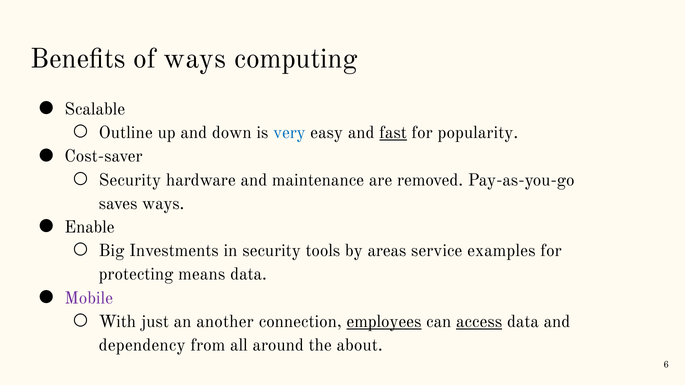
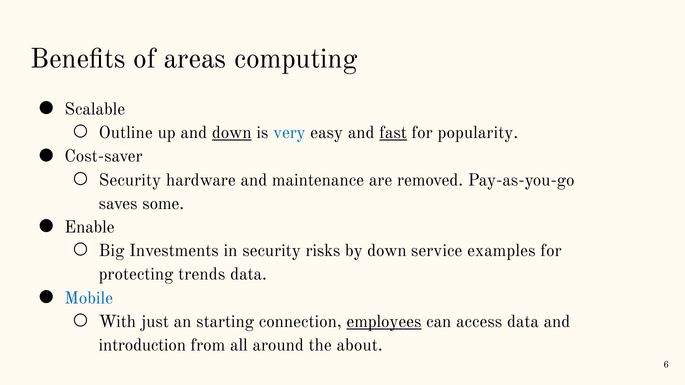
of ways: ways -> areas
down at (232, 133) underline: none -> present
saves ways: ways -> some
tools: tools -> risks
by areas: areas -> down
means: means -> trends
Mobile colour: purple -> blue
another: another -> starting
access underline: present -> none
dependency: dependency -> introduction
